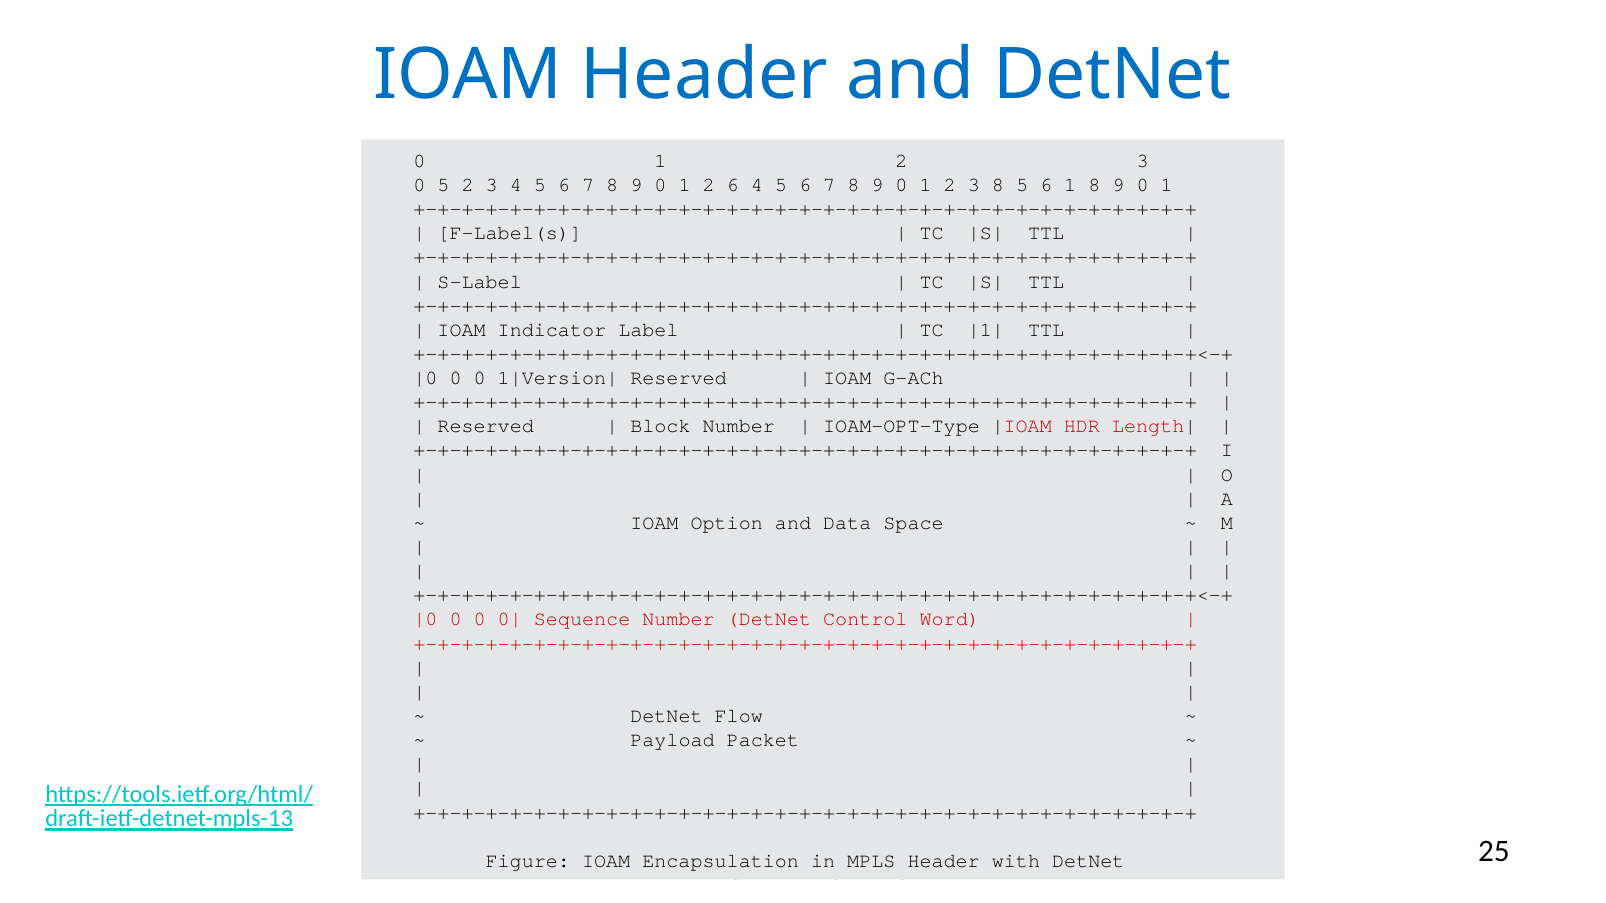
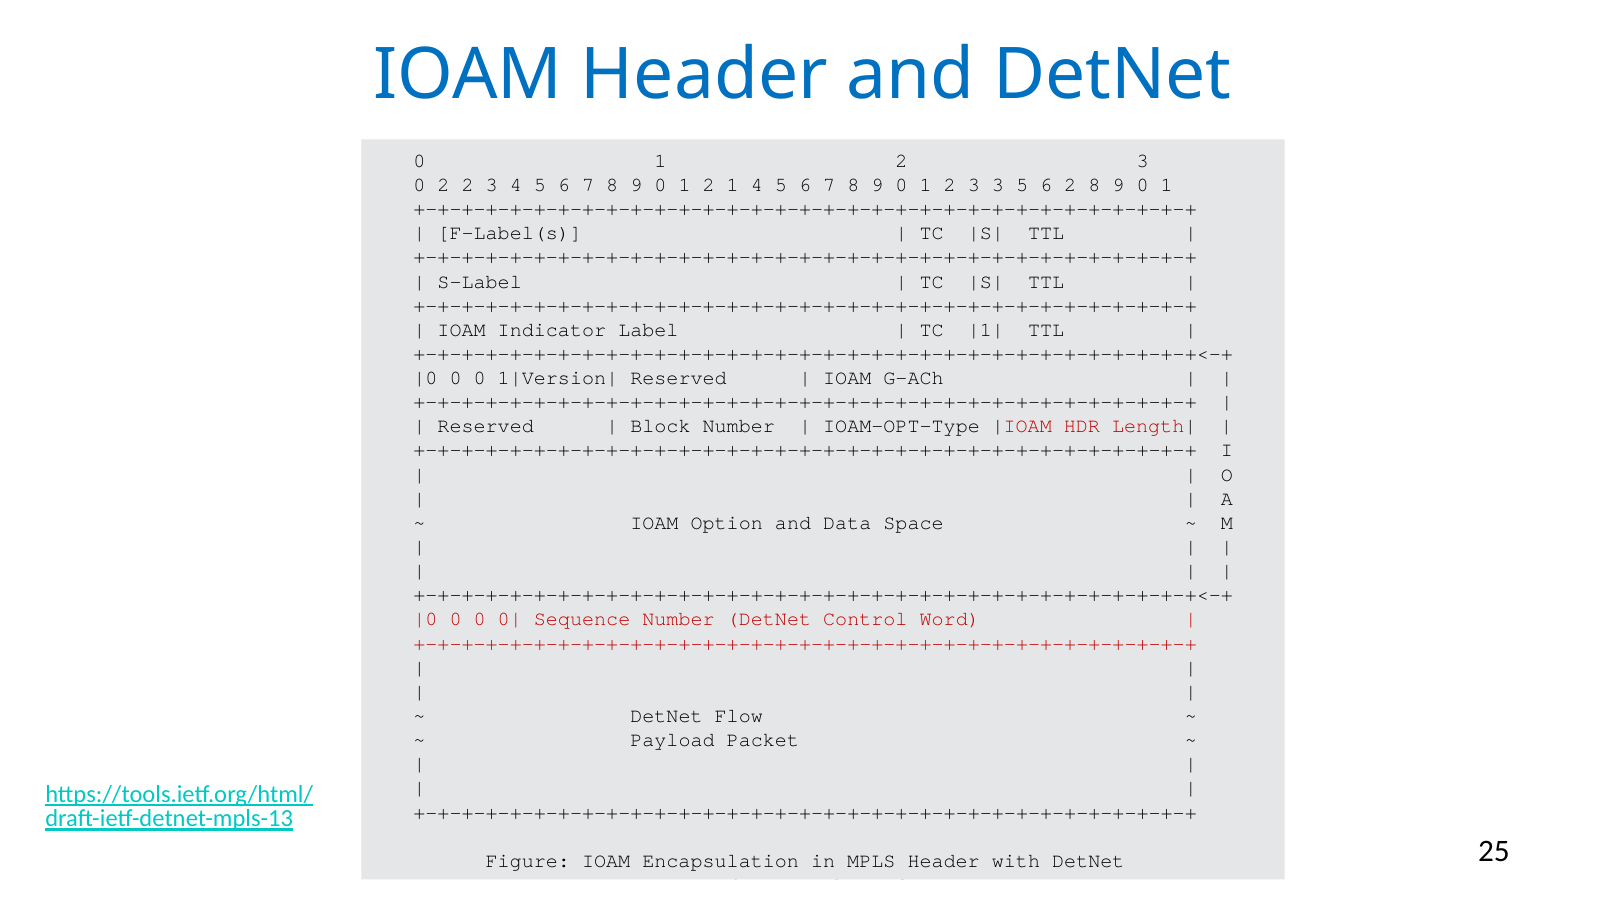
0 5: 5 -> 2
2 6: 6 -> 1
3 8: 8 -> 3
6 1: 1 -> 2
